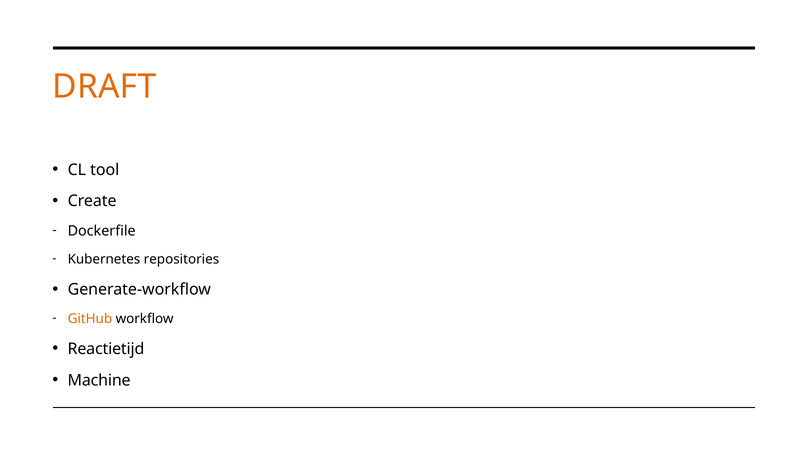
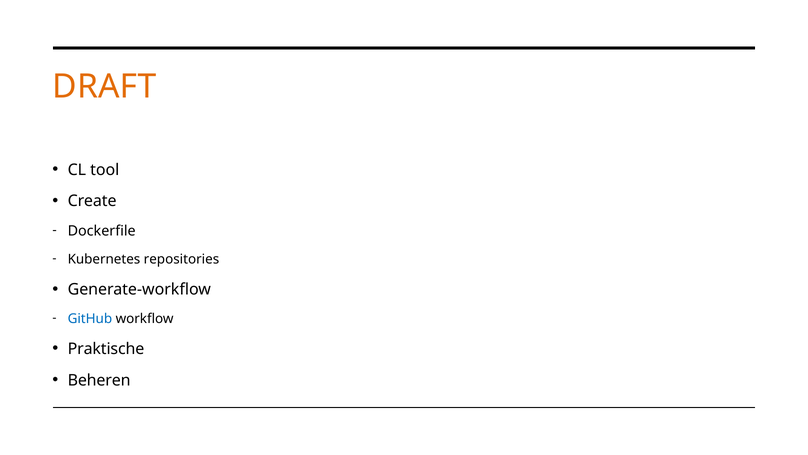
GitHub colour: orange -> blue
Reactietijd: Reactietijd -> Praktische
Machine: Machine -> Beheren
